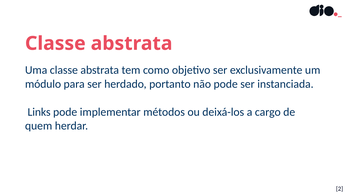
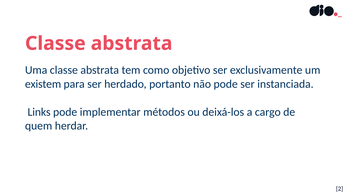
módulo: módulo -> existem
